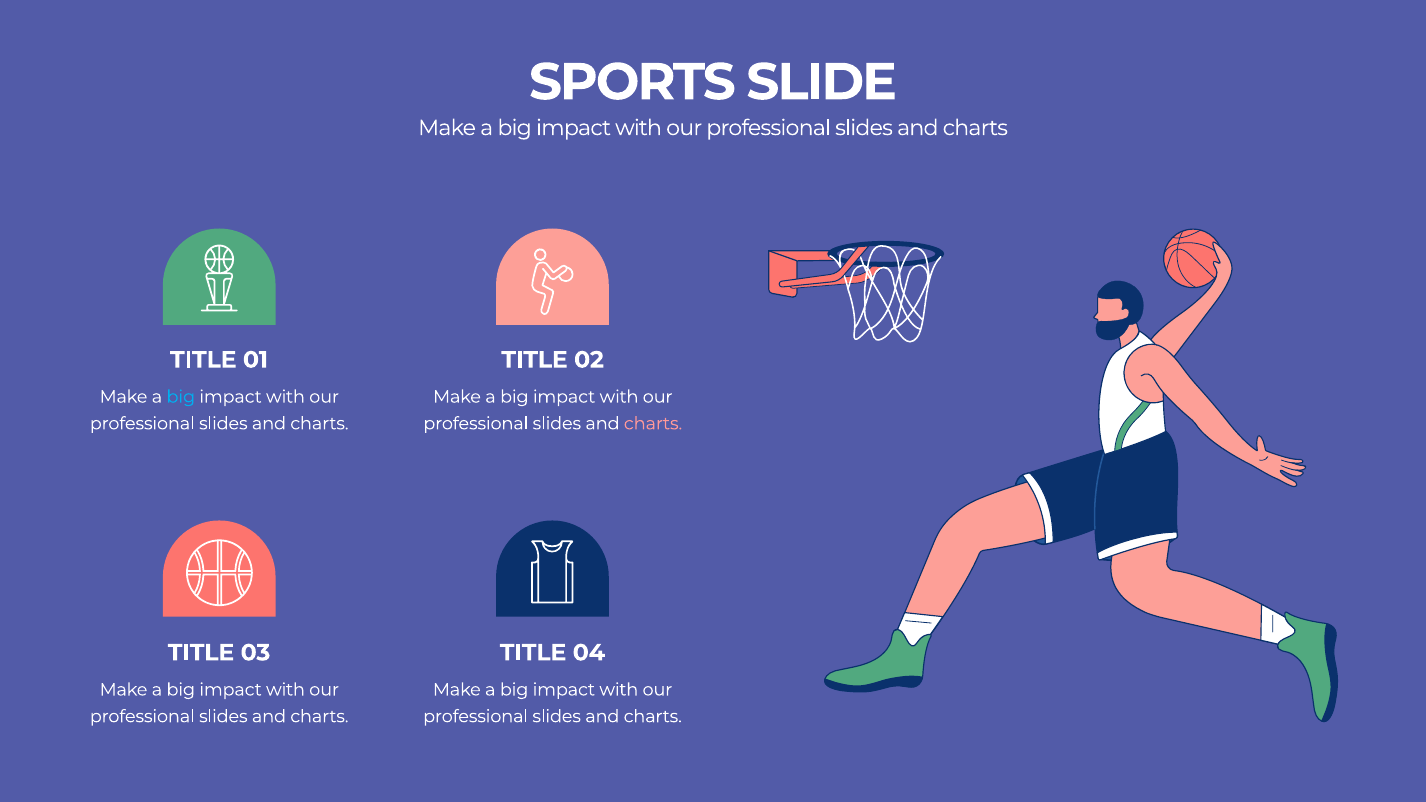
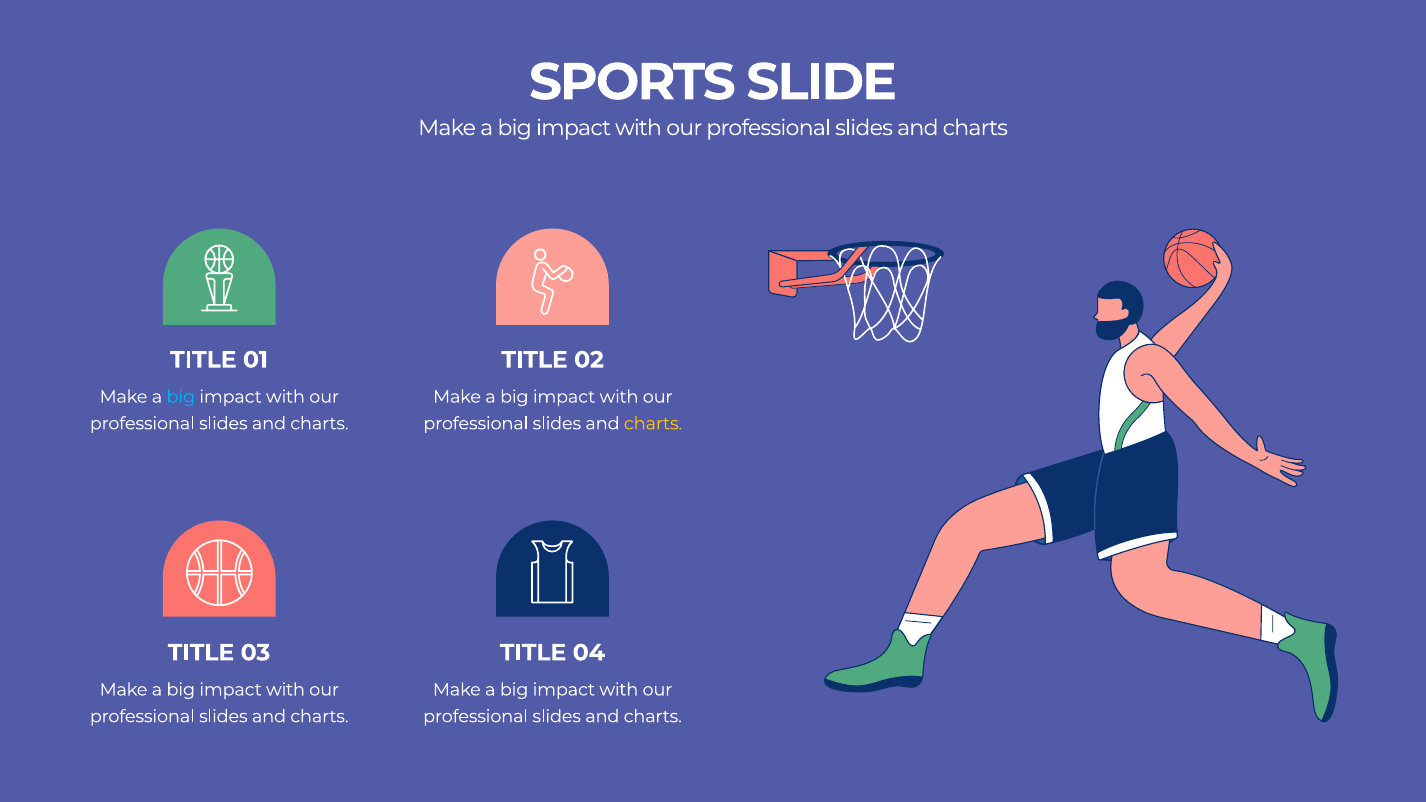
charts at (653, 424) colour: pink -> yellow
